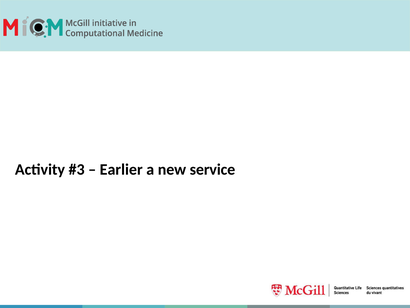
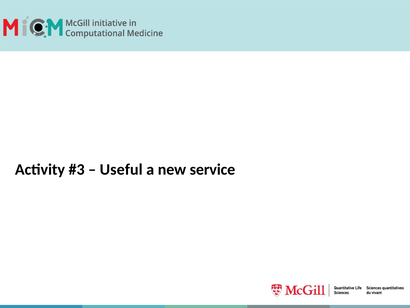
Earlier: Earlier -> Useful
